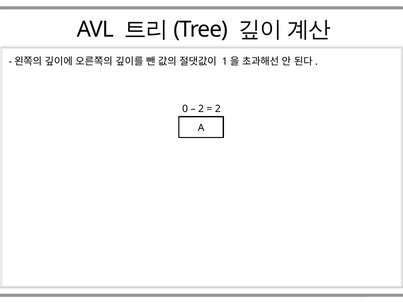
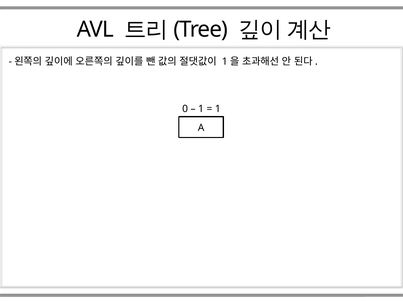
2 at (201, 109): 2 -> 1
2 at (218, 109): 2 -> 1
